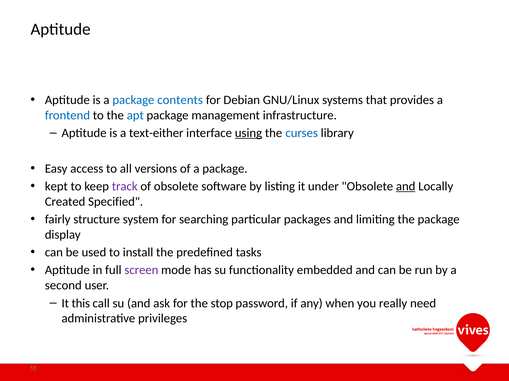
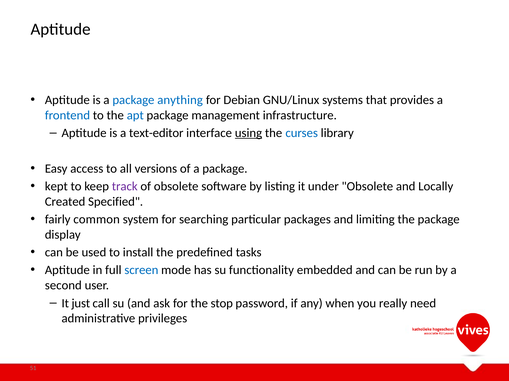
contents: contents -> anything
text-either: text-either -> text-editor
and at (406, 187) underline: present -> none
structure: structure -> common
screen colour: purple -> blue
this: this -> just
